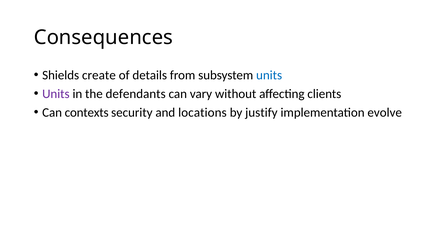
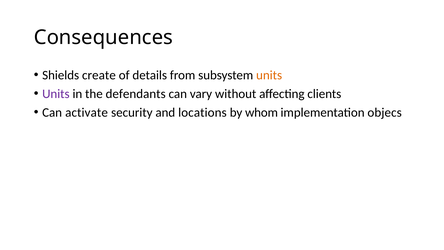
units at (269, 75) colour: blue -> orange
contexts: contexts -> activate
justify: justify -> whom
evolve: evolve -> objecs
